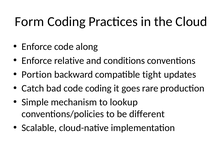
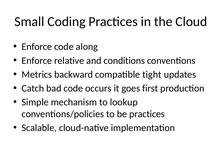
Form: Form -> Small
Portion: Portion -> Metrics
code coding: coding -> occurs
rare: rare -> first
be different: different -> practices
